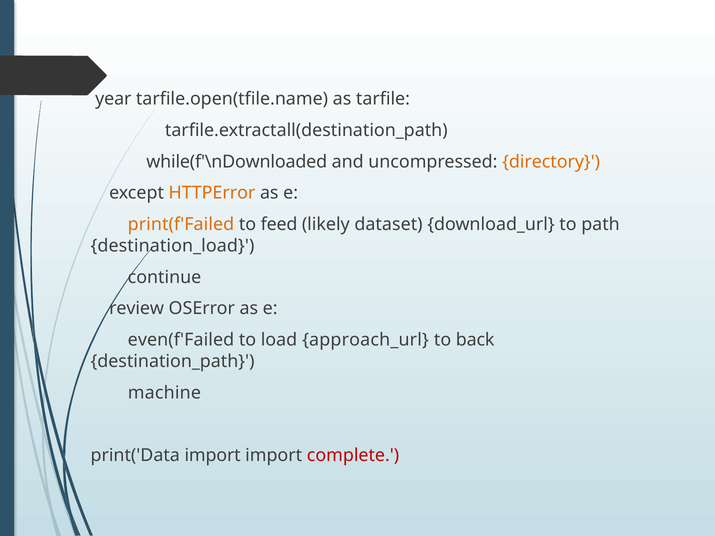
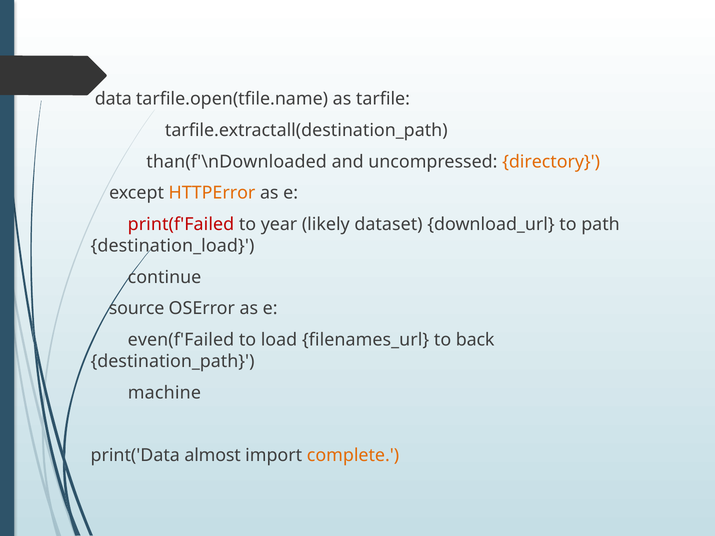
year: year -> data
while(f'\nDownloaded: while(f'\nDownloaded -> than(f'\nDownloaded
print(f'Failed colour: orange -> red
feed: feed -> year
review: review -> source
approach_url: approach_url -> filenames_url
print('Data import: import -> almost
complete colour: red -> orange
